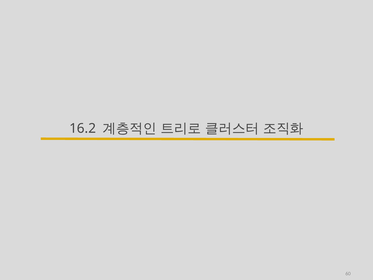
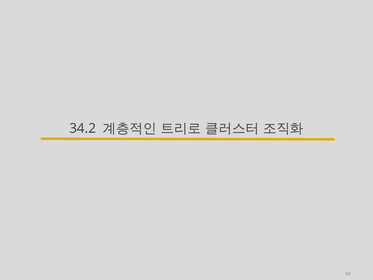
16.2: 16.2 -> 34.2
